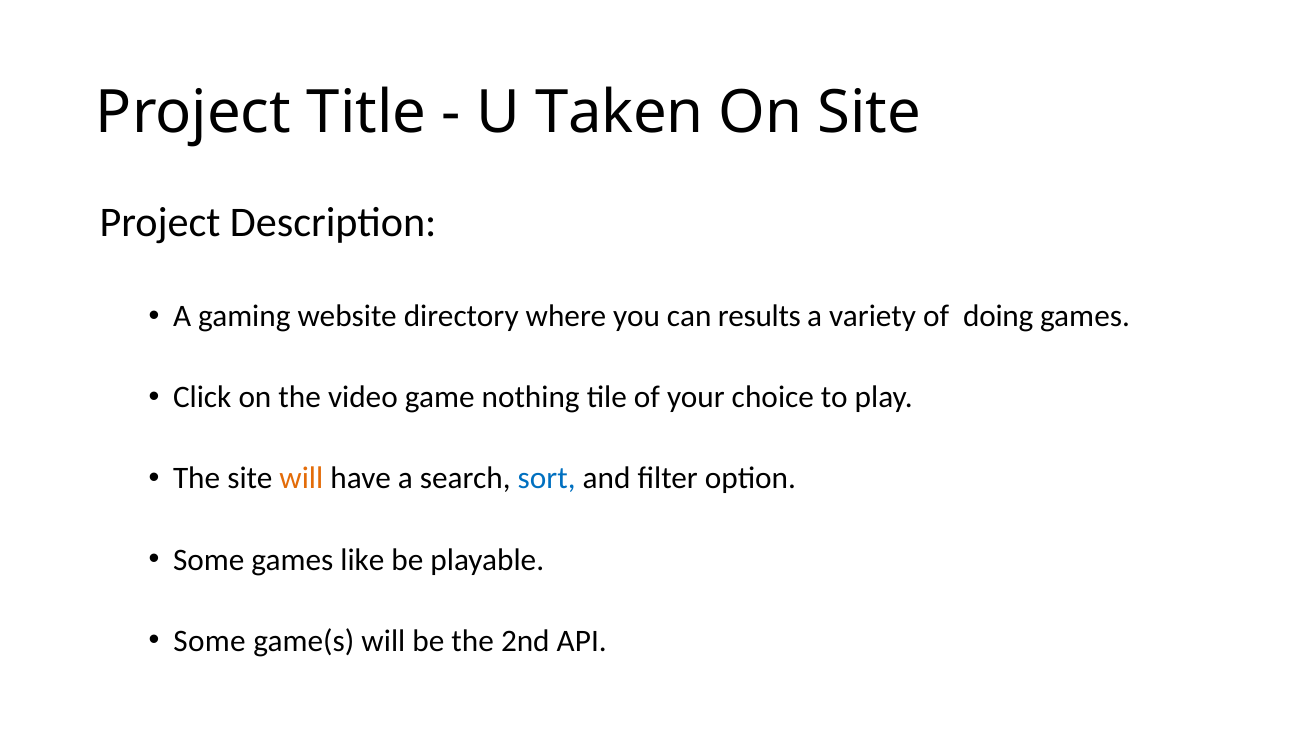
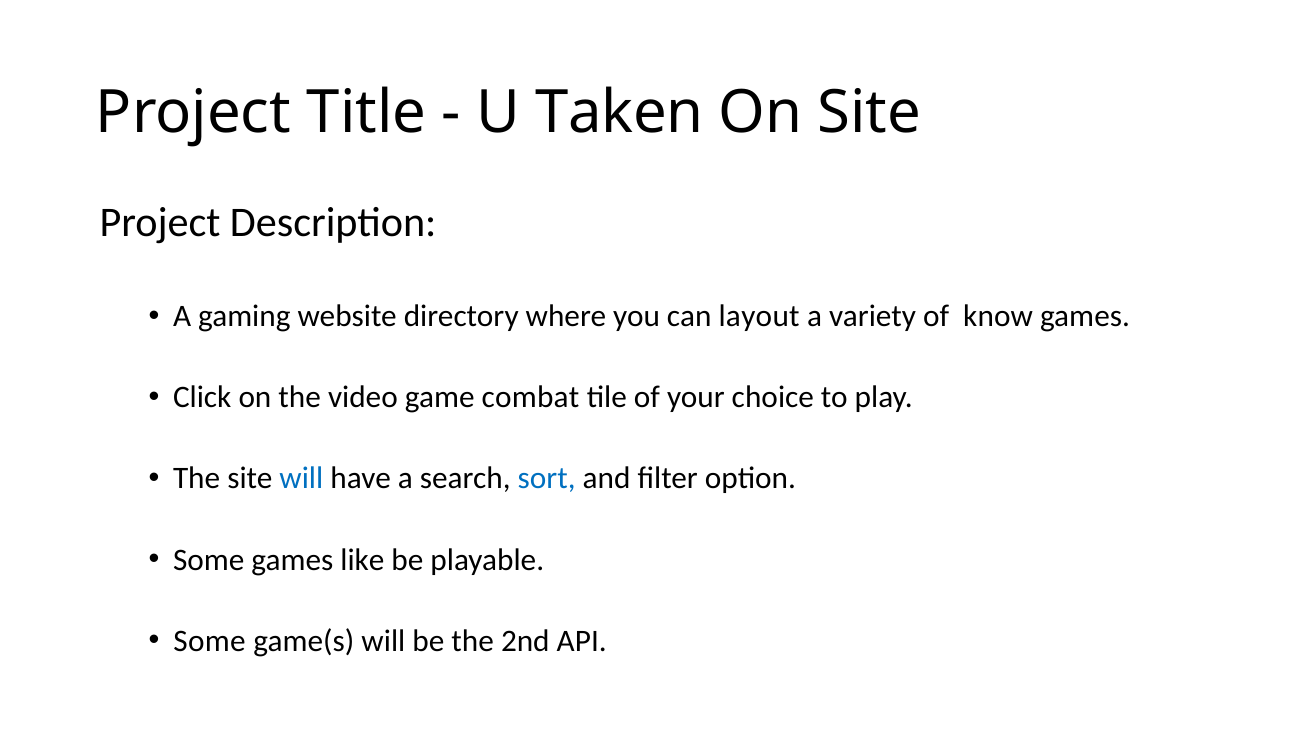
results: results -> layout
doing: doing -> know
nothing: nothing -> combat
will at (301, 479) colour: orange -> blue
